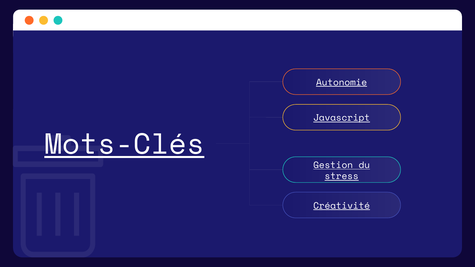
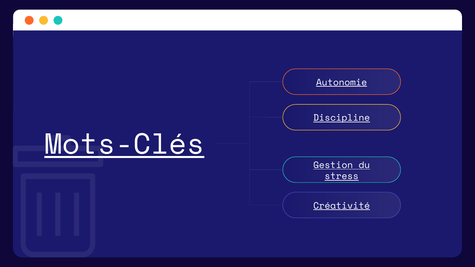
Javascript: Javascript -> Discipline
